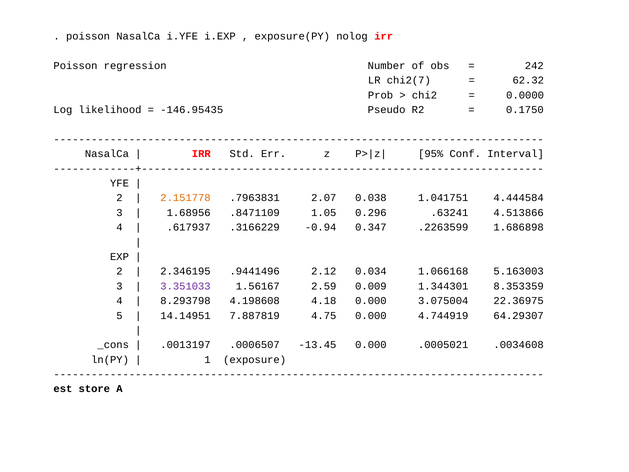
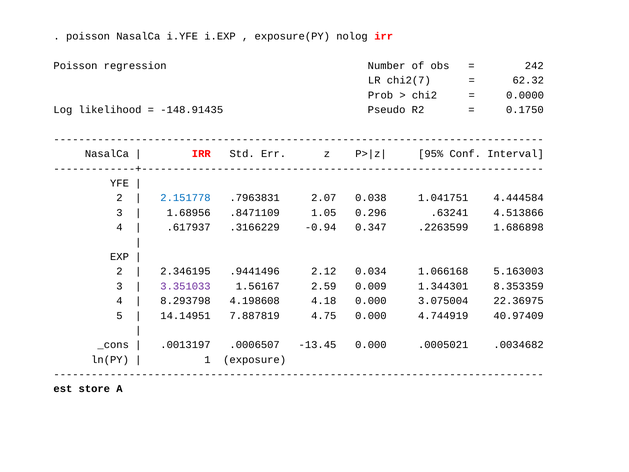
-146.95435: -146.95435 -> -148.91435
2.151778 colour: orange -> blue
64.29307: 64.29307 -> 40.97409
.0034608: .0034608 -> .0034682
